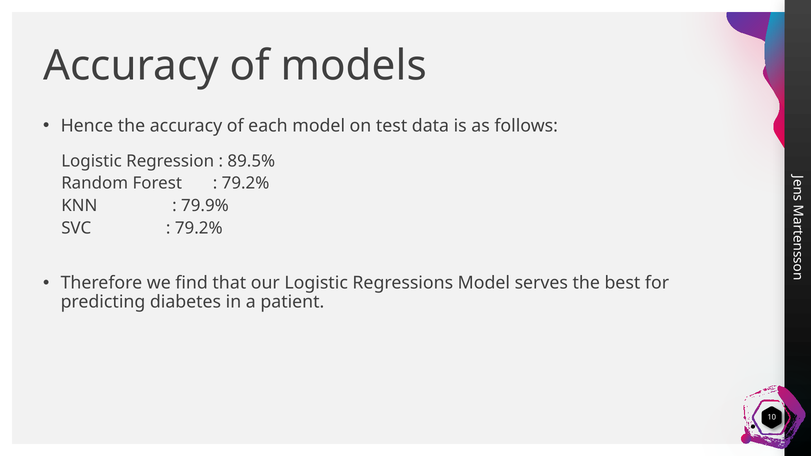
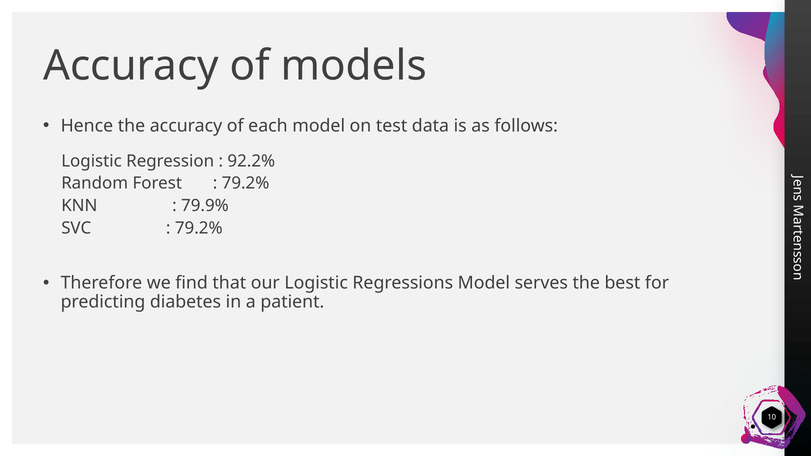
89.5%: 89.5% -> 92.2%
